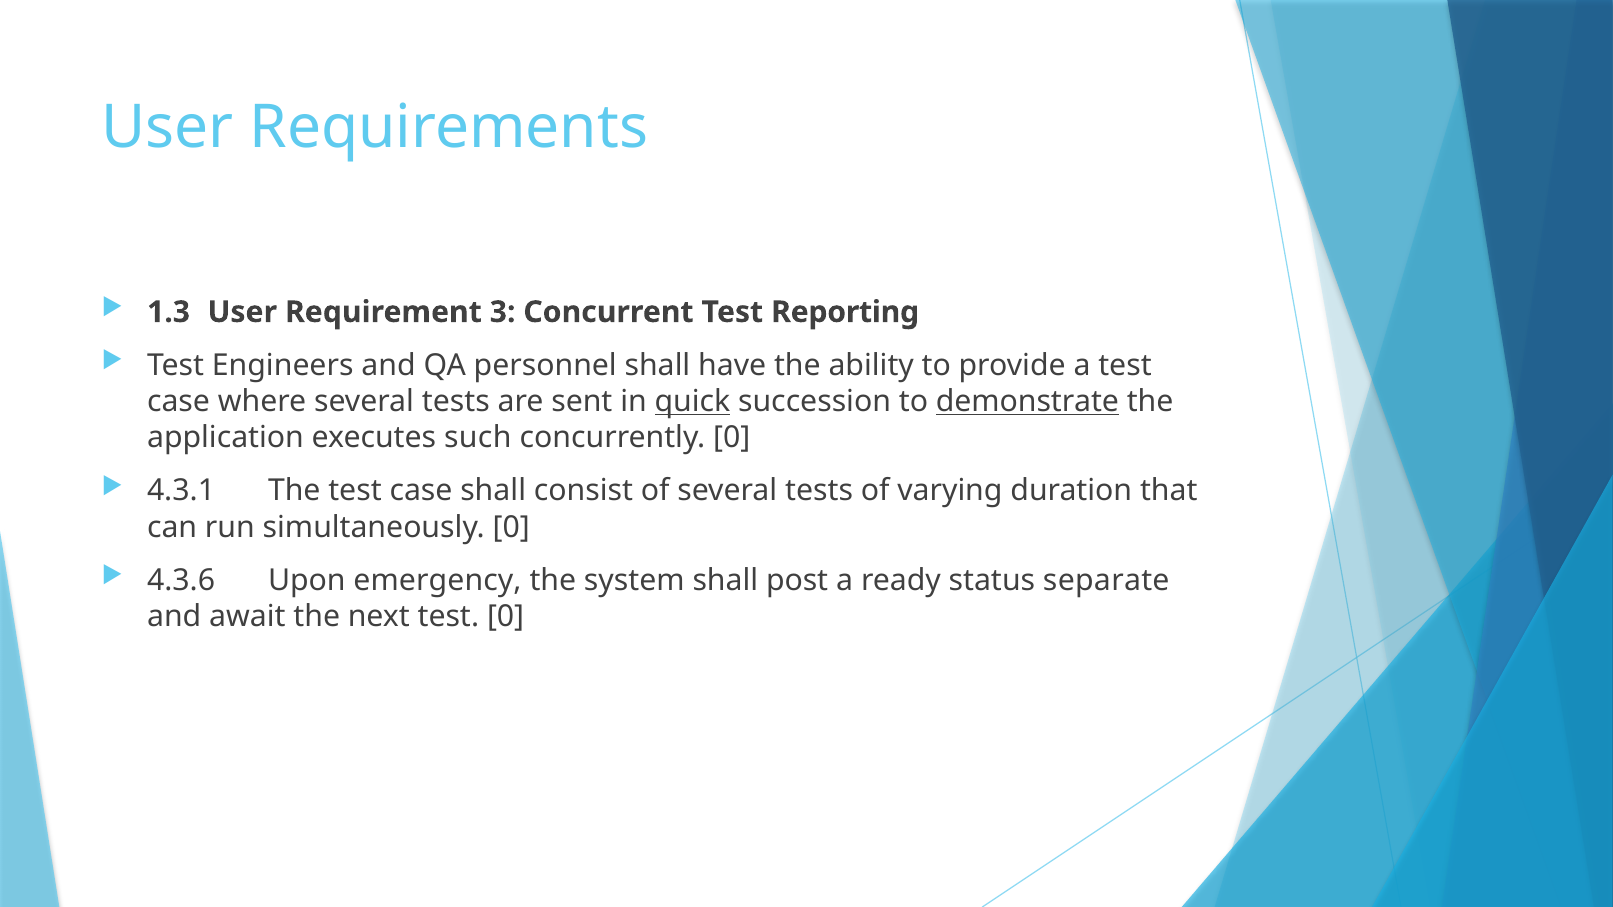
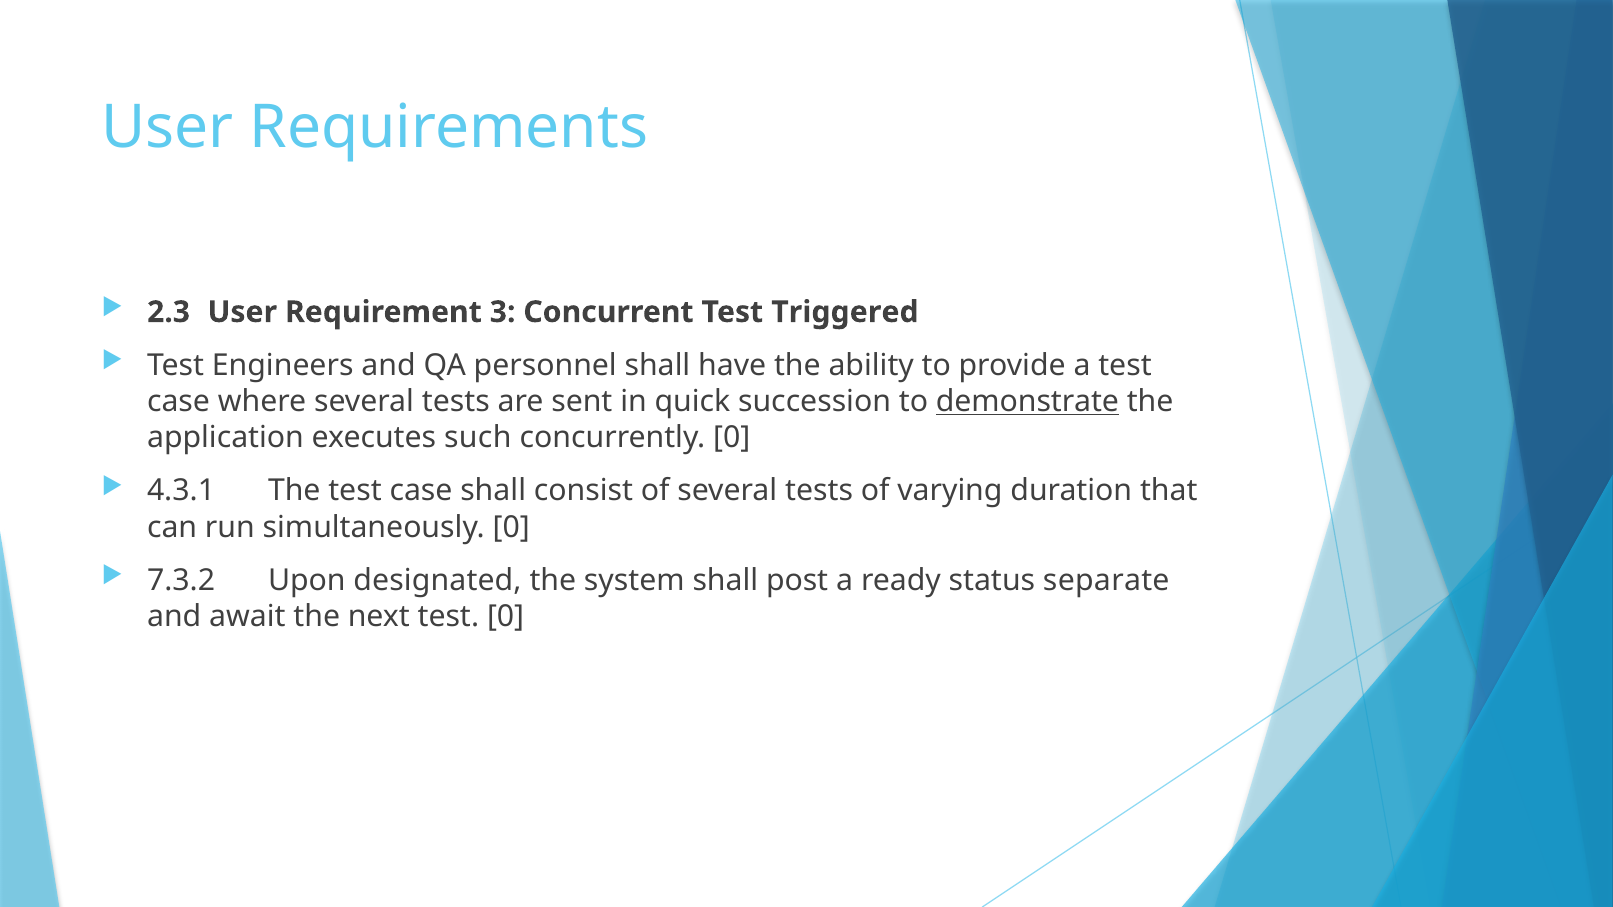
1.3: 1.3 -> 2.3
Reporting: Reporting -> Triggered
quick underline: present -> none
4.3.6: 4.3.6 -> 7.3.2
emergency: emergency -> designated
